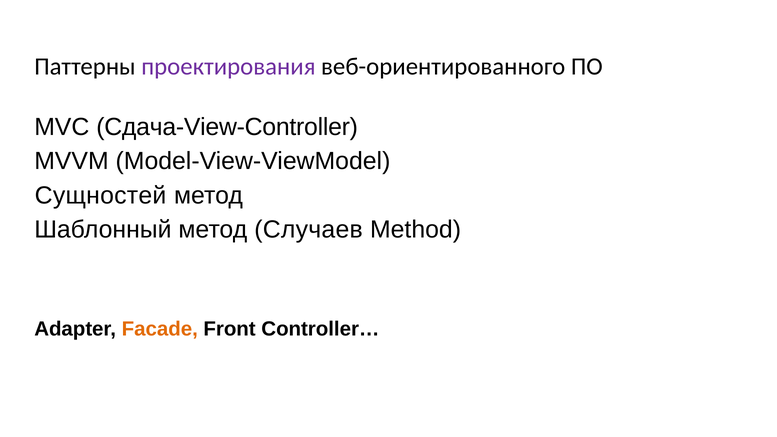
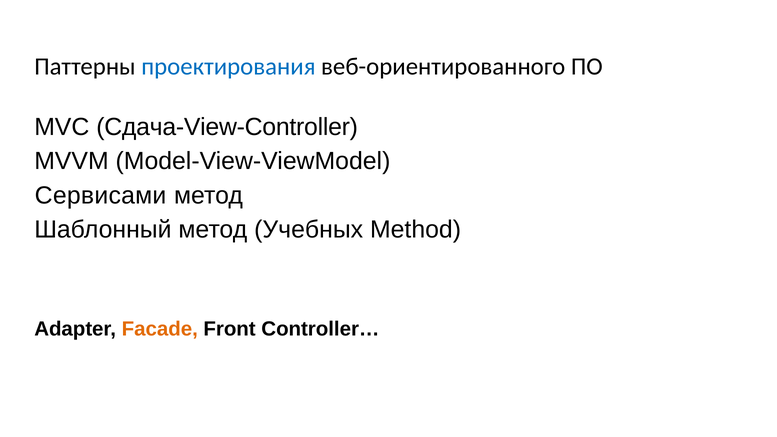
проектирования colour: purple -> blue
Сущностей: Сущностей -> Сервисами
Случаев: Случаев -> Учебных
